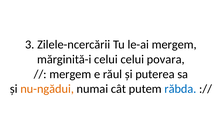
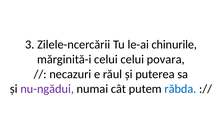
le-ai mergem: mergem -> chinurile
mergem at (70, 74): mergem -> necazuri
nu-ngădui colour: orange -> purple
